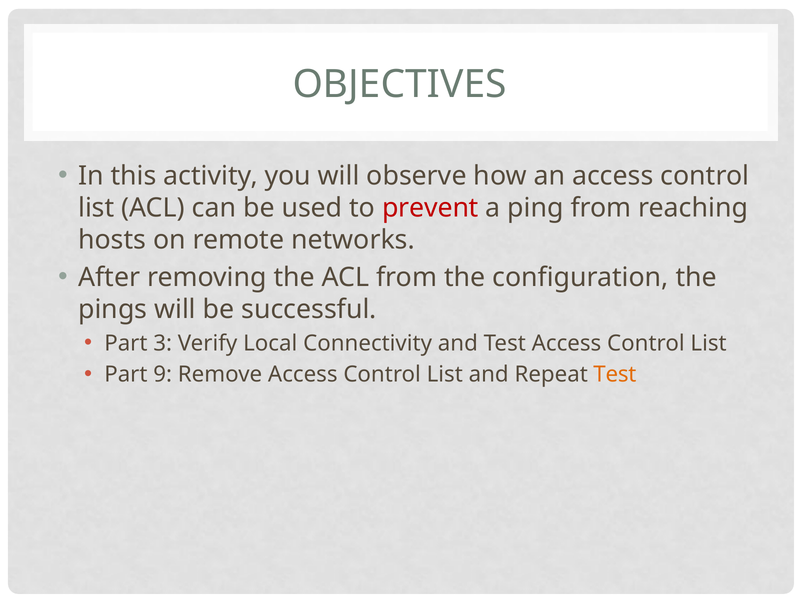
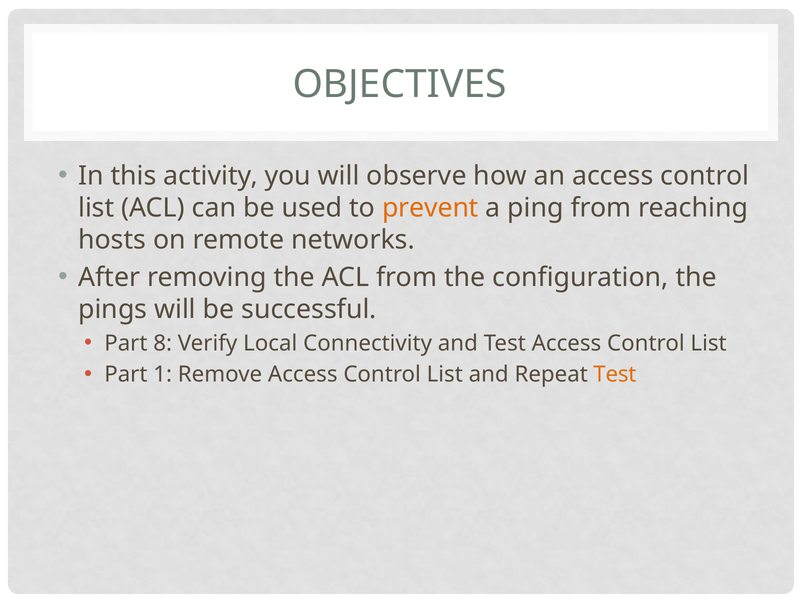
prevent colour: red -> orange
3: 3 -> 8
9: 9 -> 1
